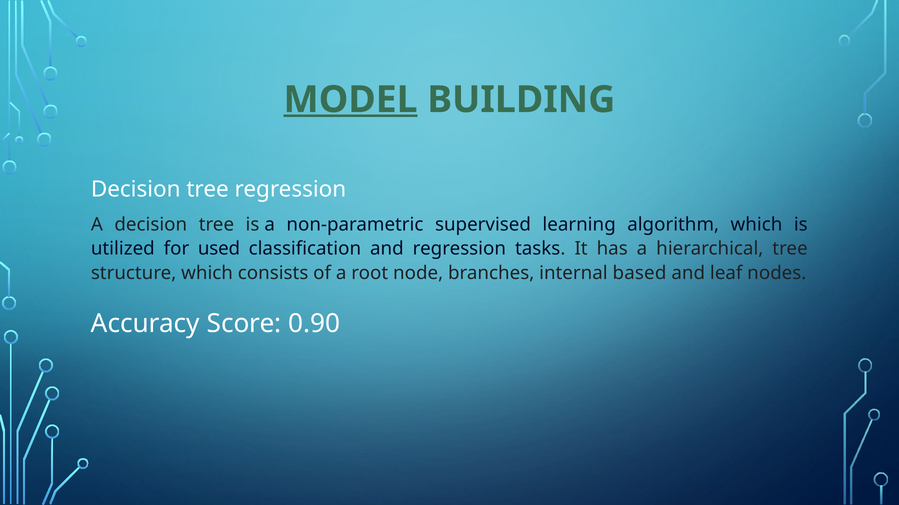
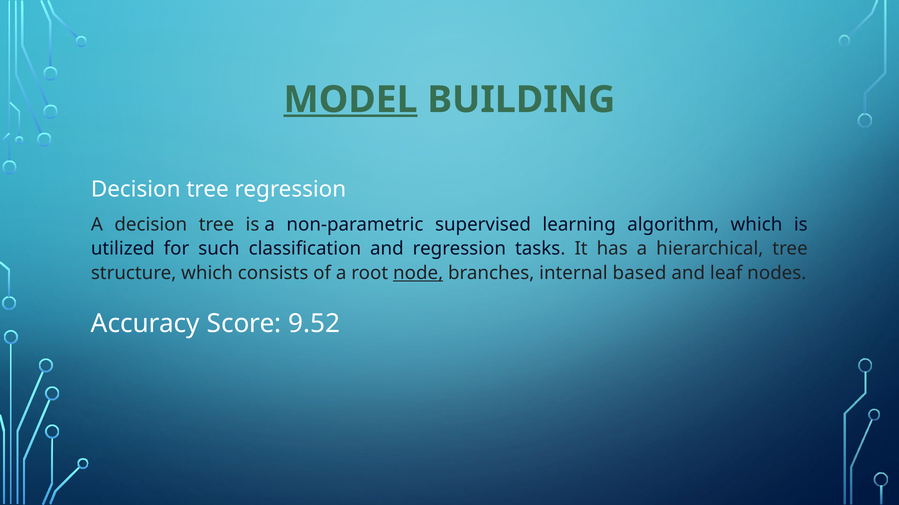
used: used -> such
node underline: none -> present
0.90: 0.90 -> 9.52
